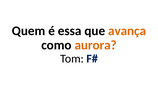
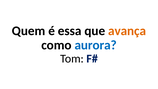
aurora colour: orange -> blue
